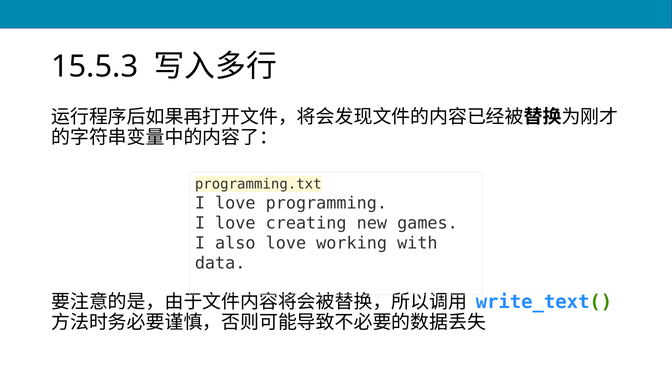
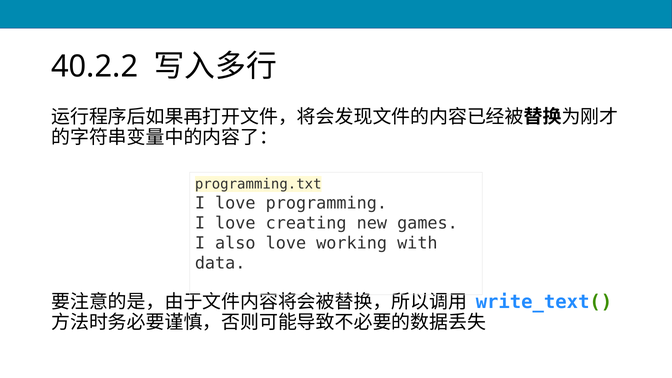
15.5.3: 15.5.3 -> 40.2.2
